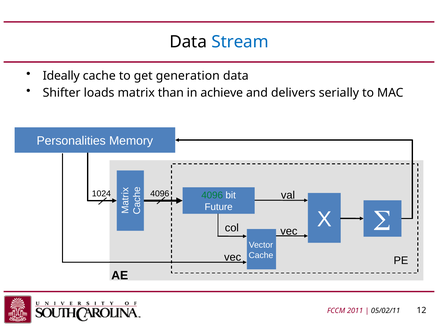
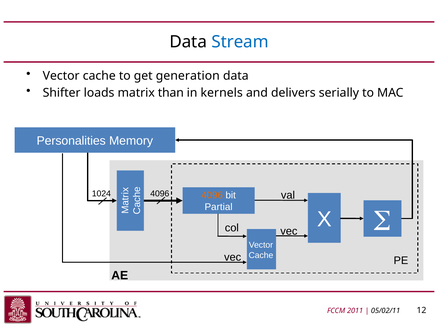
Ideally at (61, 76): Ideally -> Vector
achieve: achieve -> kernels
4096 at (212, 196) colour: green -> orange
Future: Future -> Partial
